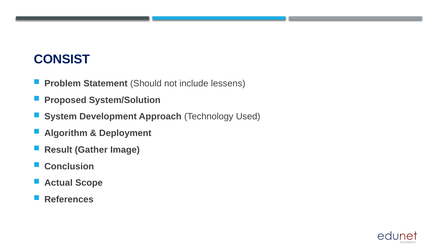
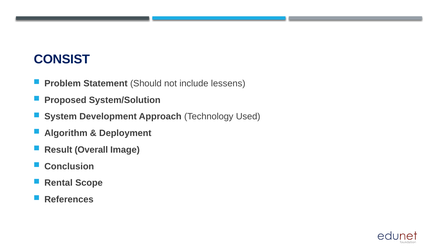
Gather: Gather -> Overall
Actual: Actual -> Rental
